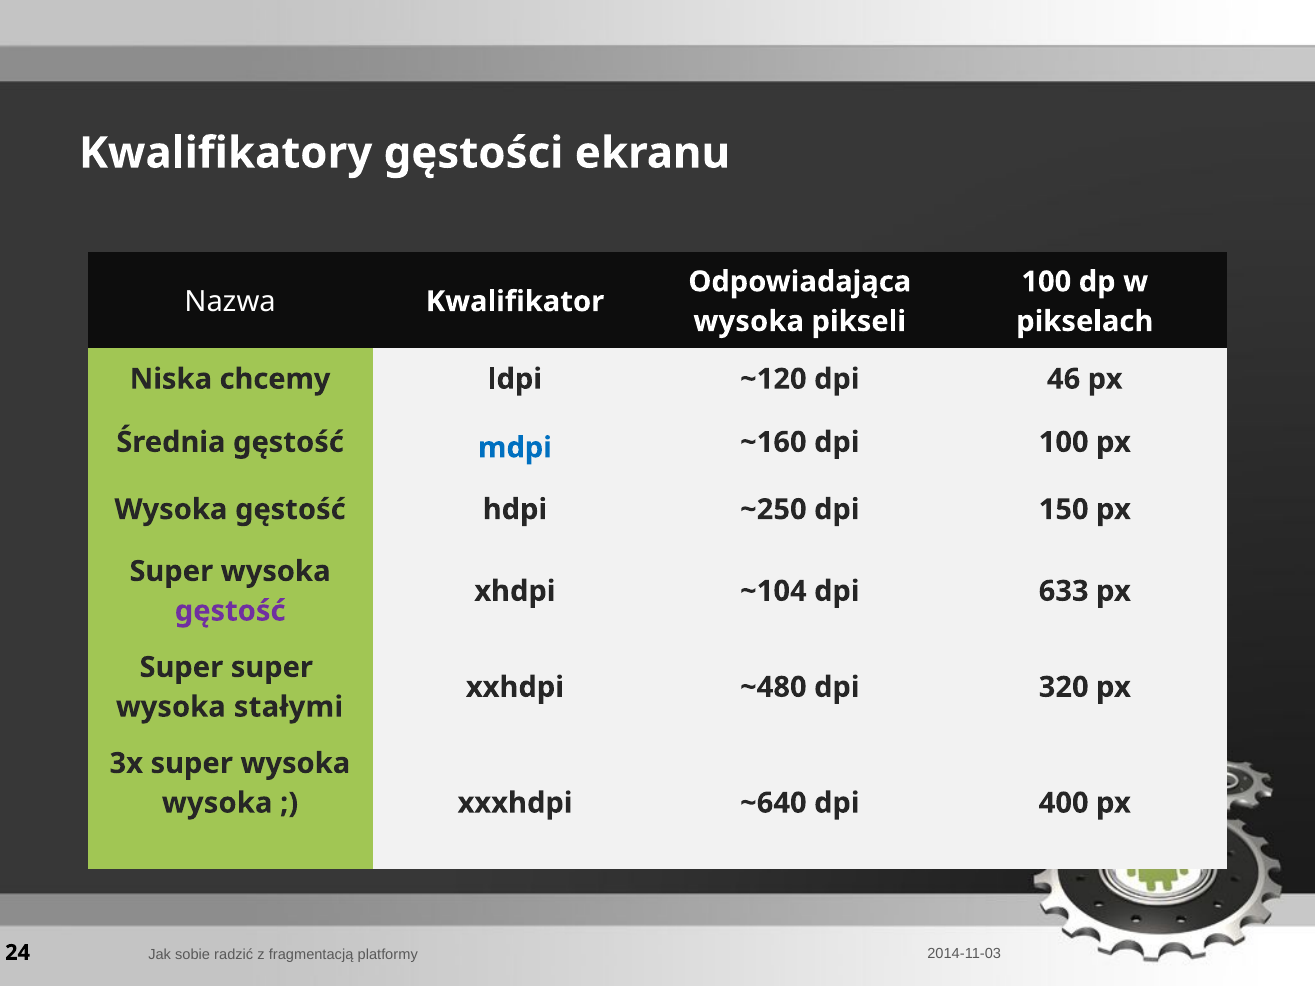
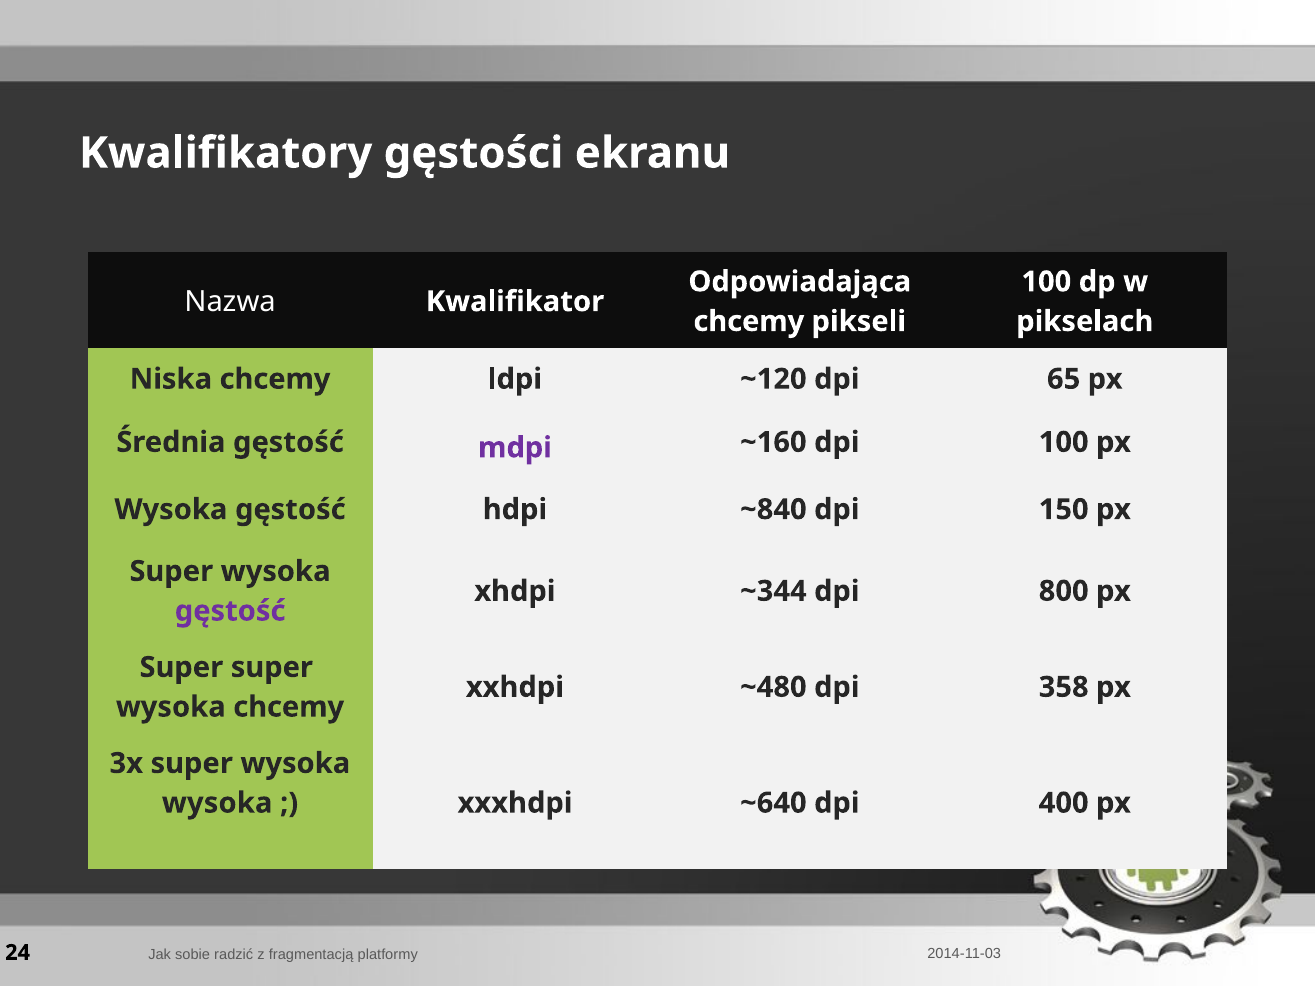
wysoka at (749, 321): wysoka -> chcemy
46: 46 -> 65
mdpi colour: blue -> purple
~250: ~250 -> ~840
~104: ~104 -> ~344
633: 633 -> 800
320: 320 -> 358
wysoka stałymi: stałymi -> chcemy
